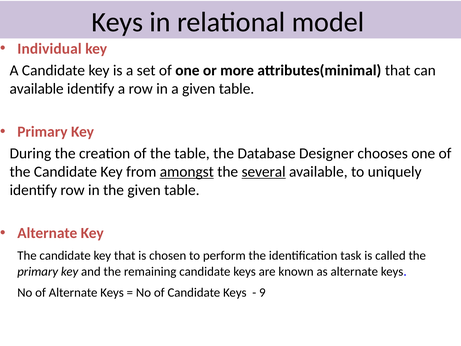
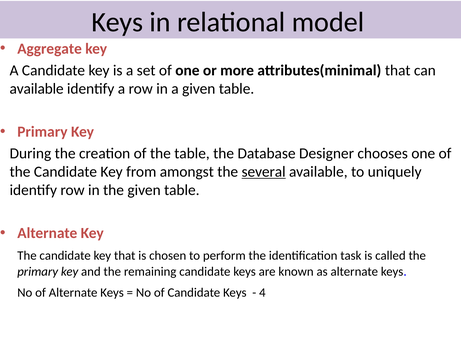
Individual: Individual -> Aggregate
amongst underline: present -> none
9: 9 -> 4
